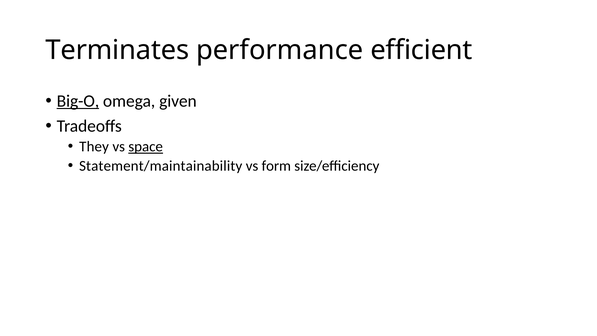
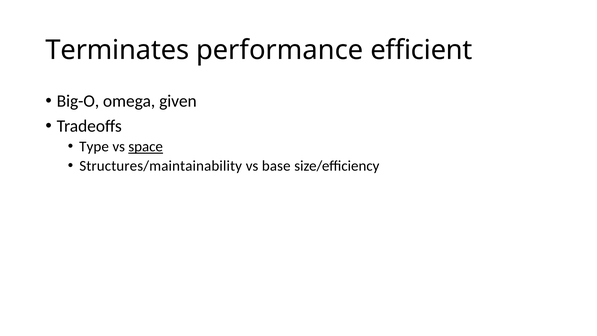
Big-O underline: present -> none
They: They -> Type
Statement/maintainability: Statement/maintainability -> Structures/maintainability
form: form -> base
